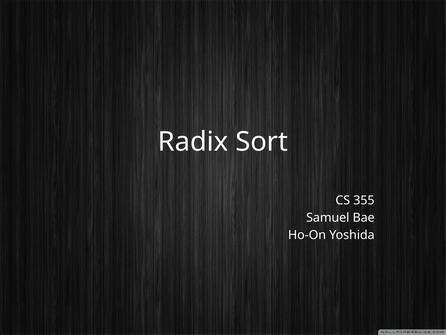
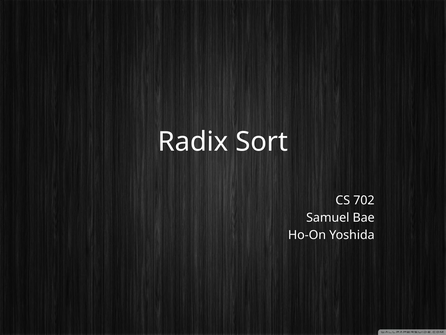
355: 355 -> 702
